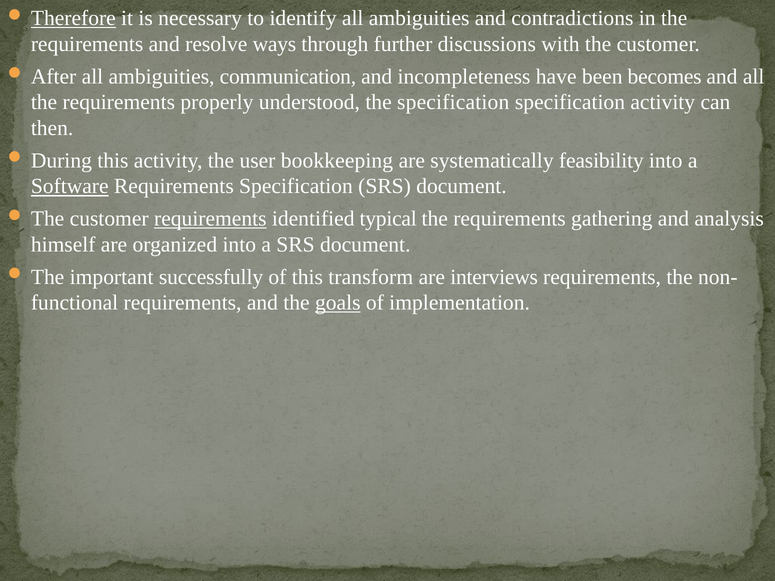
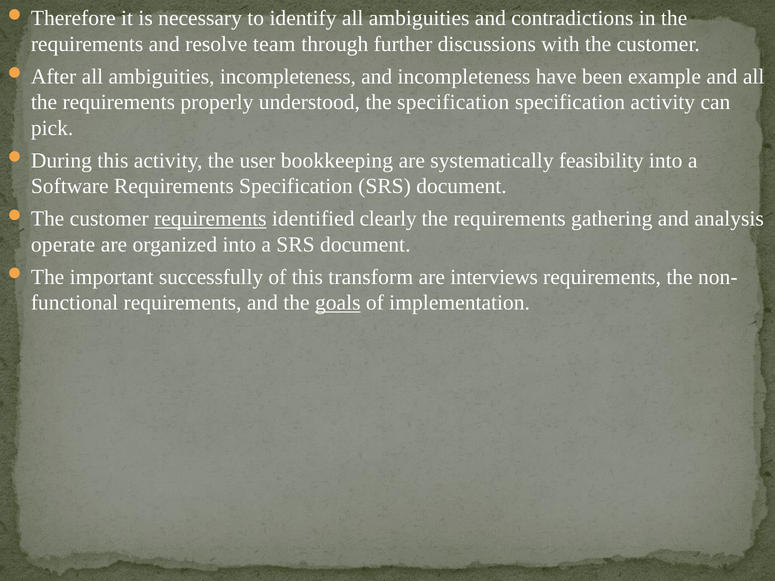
Therefore underline: present -> none
ways: ways -> team
ambiguities communication: communication -> incompleteness
becomes: becomes -> example
then: then -> pick
Software underline: present -> none
typical: typical -> clearly
himself: himself -> operate
